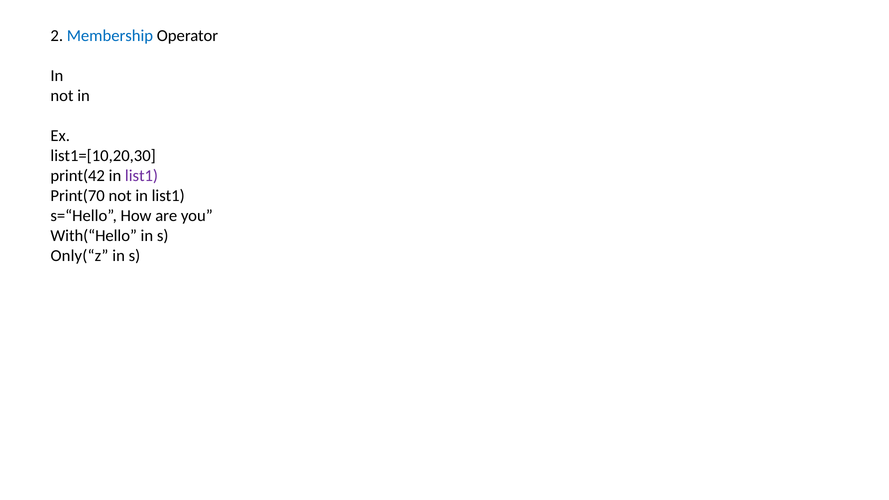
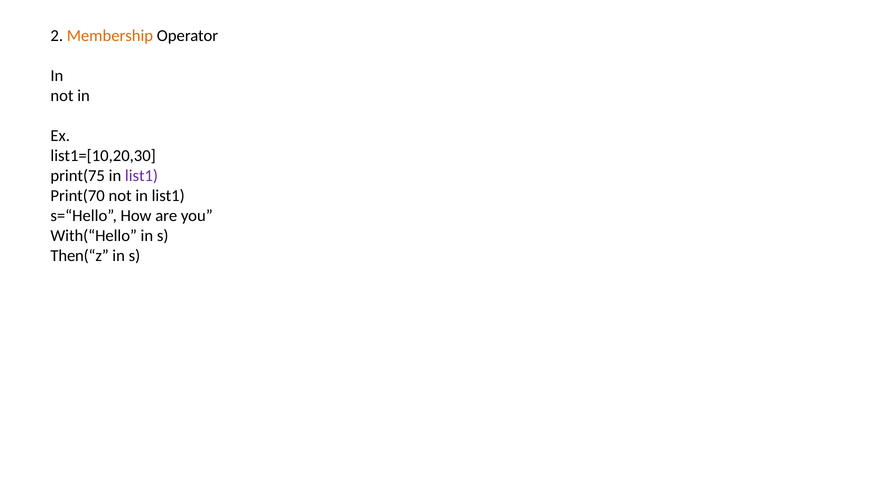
Membership colour: blue -> orange
print(42: print(42 -> print(75
Only(“z: Only(“z -> Then(“z
